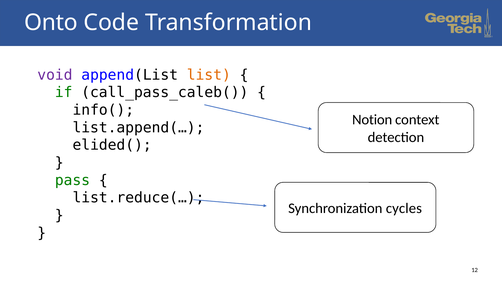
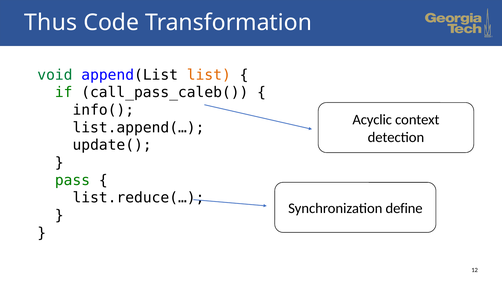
Onto: Onto -> Thus
void colour: purple -> green
Notion: Notion -> Acyclic
elided(: elided( -> update(
cycles: cycles -> define
